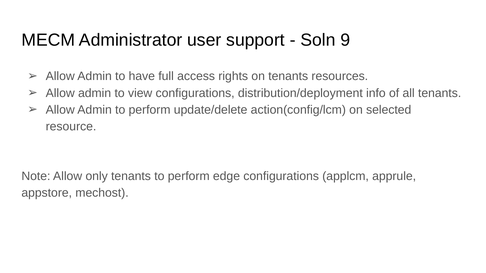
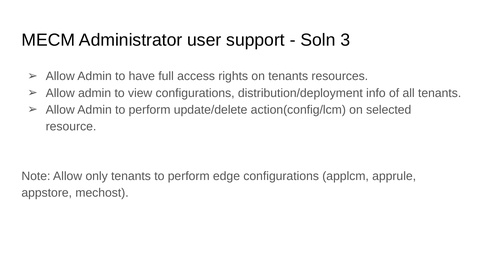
9: 9 -> 3
